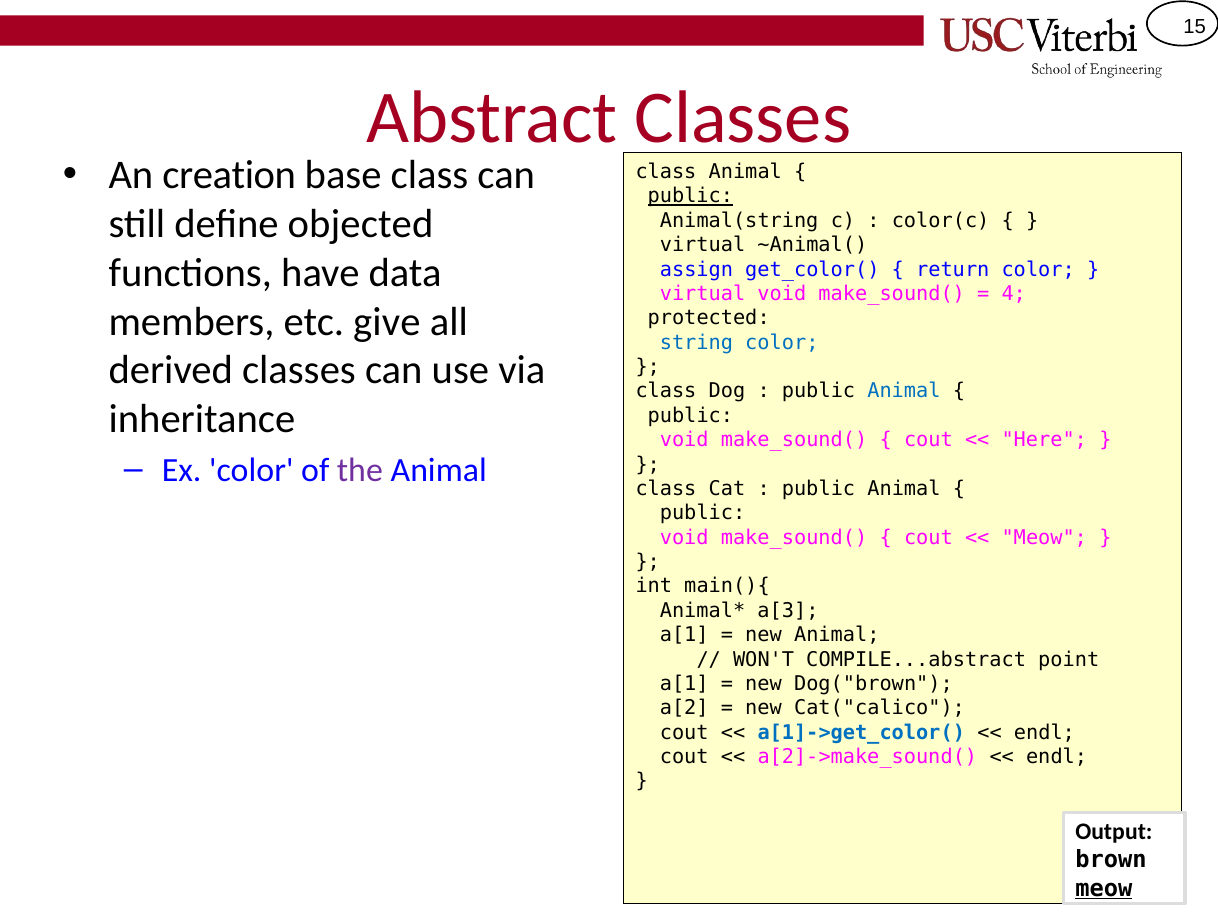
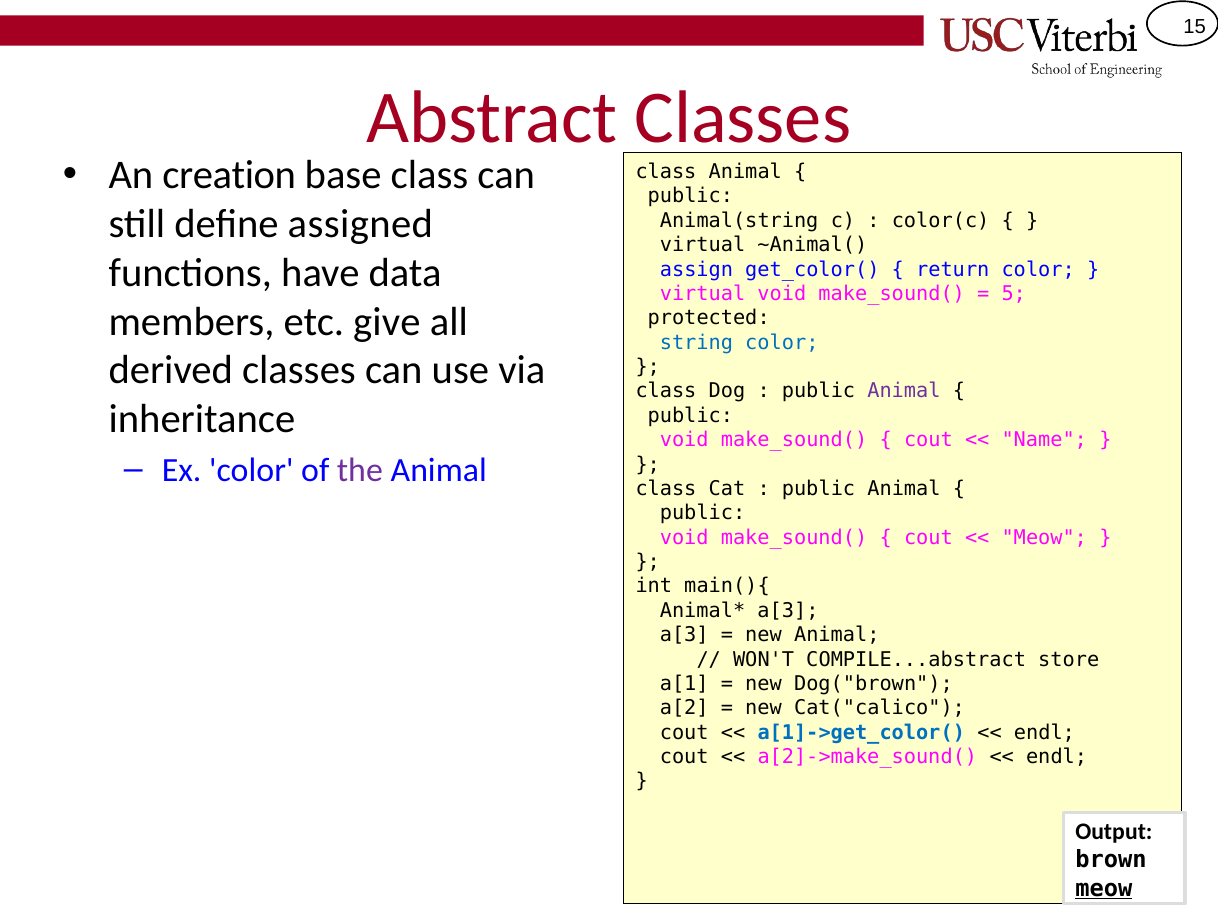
public at (690, 196) underline: present -> none
objected: objected -> assigned
4: 4 -> 5
Animal at (904, 391) colour: blue -> purple
Here: Here -> Name
a[1 at (684, 635): a[1 -> a[3
point: point -> store
